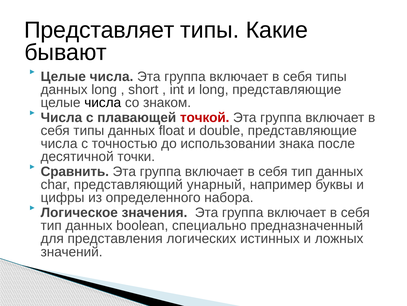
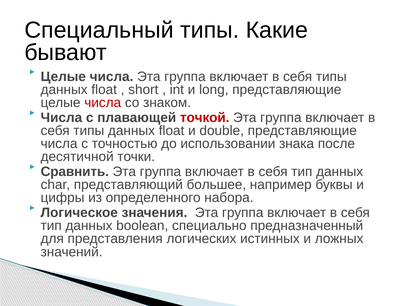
Представляет: Представляет -> Специальный
long at (104, 90): long -> float
числа at (103, 103) colour: black -> red
унарный: унарный -> большее
